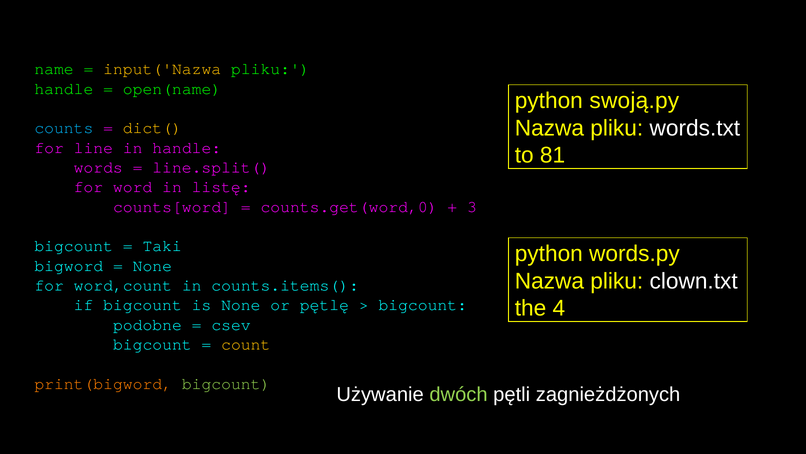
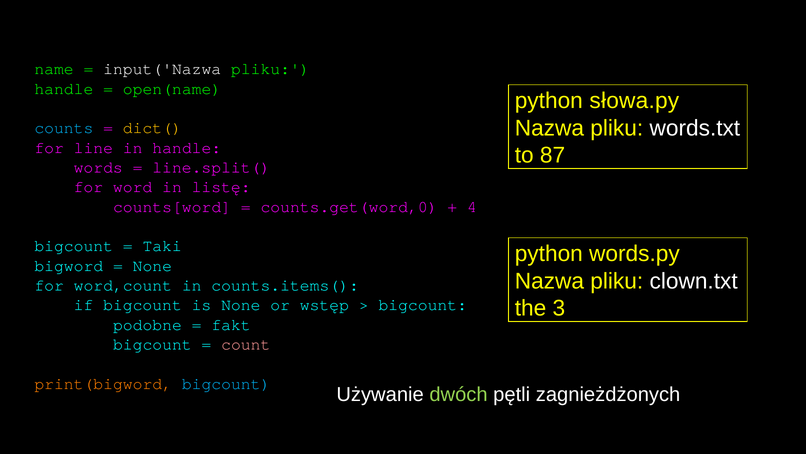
input('Nazwa colour: yellow -> white
swoją.py: swoją.py -> słowa.py
81: 81 -> 87
3: 3 -> 4
4: 4 -> 3
pętlę: pętlę -> wstęp
csev: csev -> fakt
count colour: yellow -> pink
bigcount at (226, 383) colour: light green -> light blue
